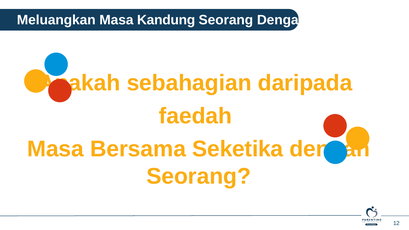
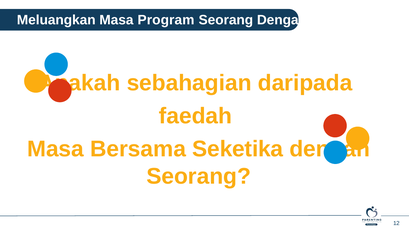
Kandung: Kandung -> Program
